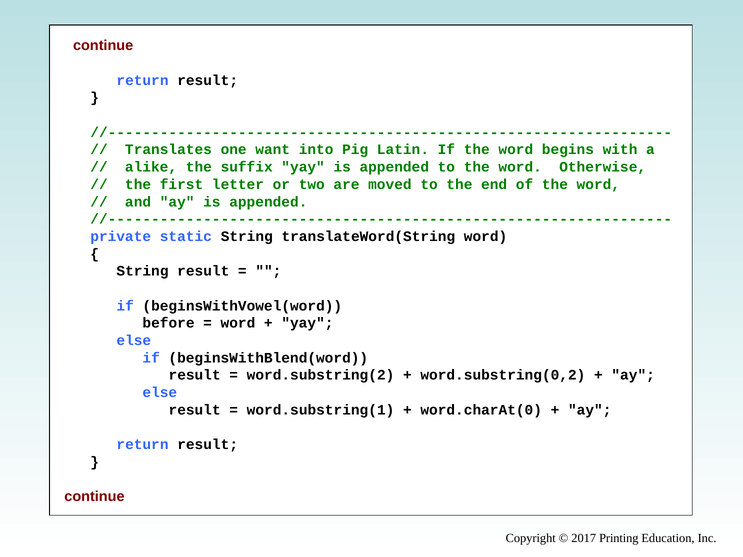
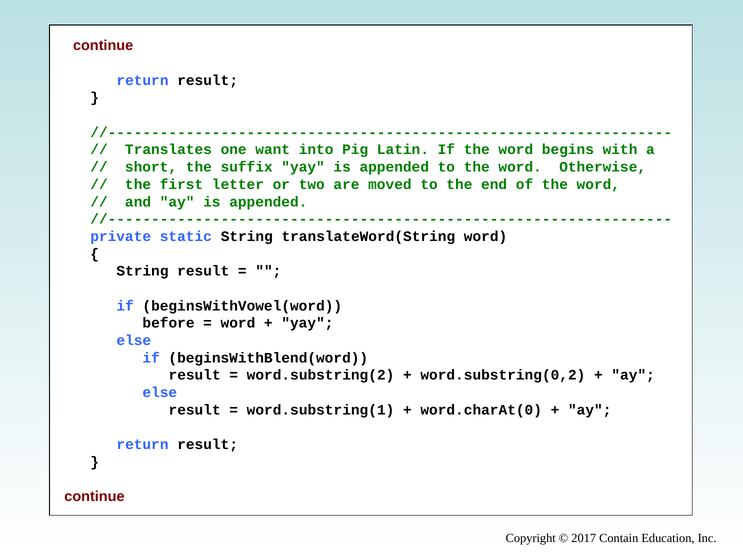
alike: alike -> short
Printing: Printing -> Contain
